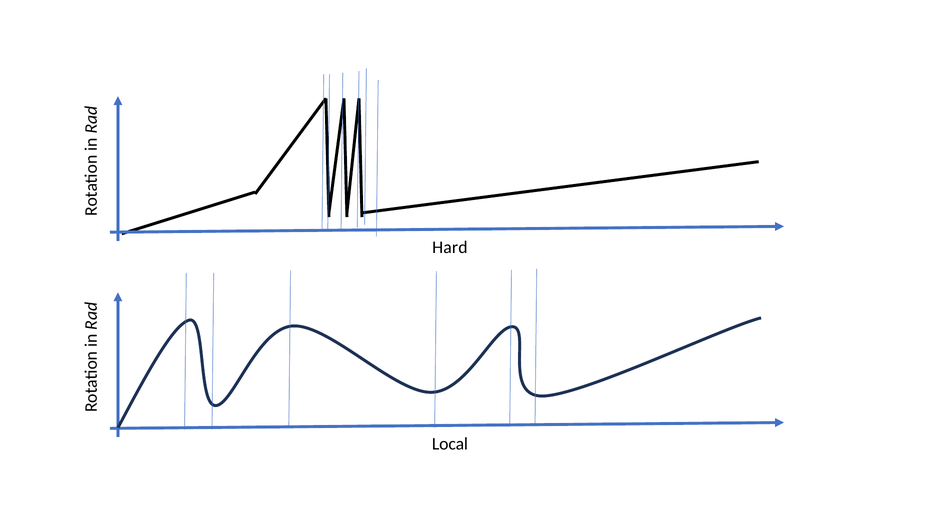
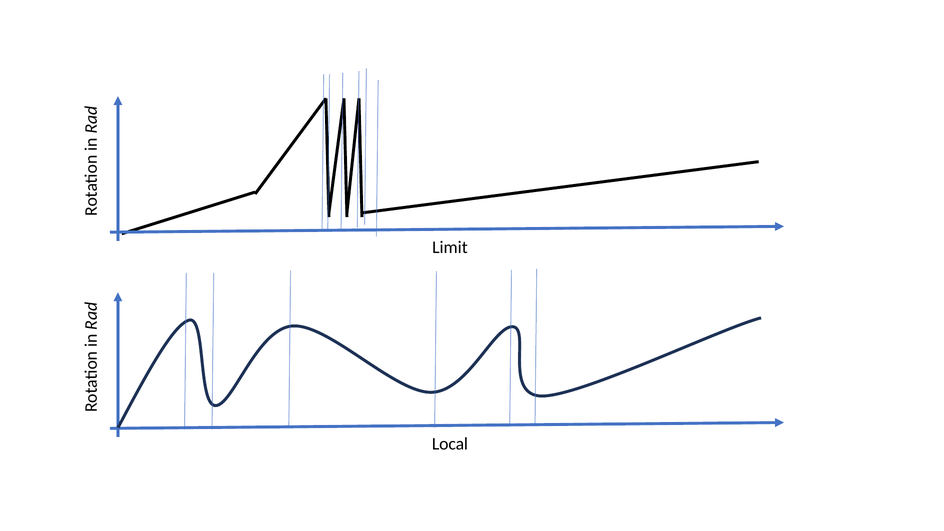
Hard: Hard -> Limit
